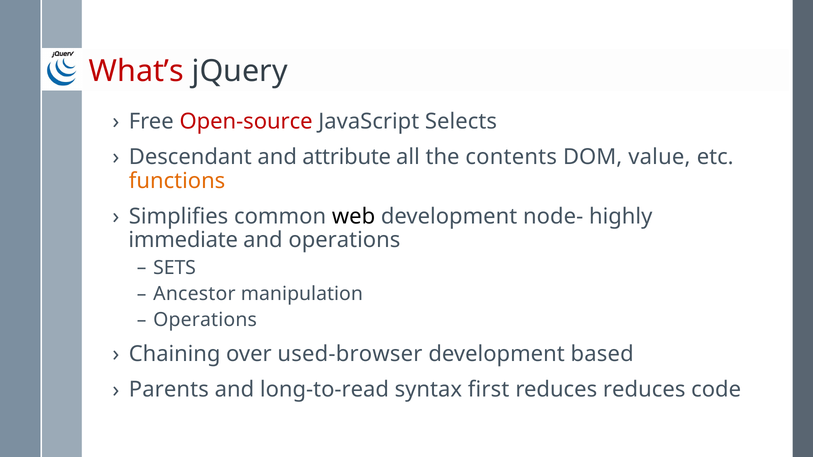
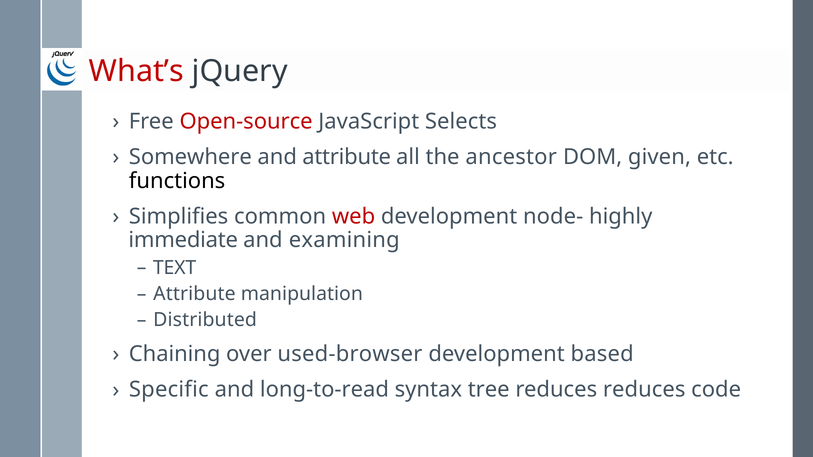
Descendant: Descendant -> Somewhere
contents: contents -> ancestor
value: value -> given
functions colour: orange -> black
web colour: black -> red
and operations: operations -> examining
SETS: SETS -> TEXT
Ancestor at (194, 294): Ancestor -> Attribute
Operations at (205, 320): Operations -> Distributed
Parents: Parents -> Specific
first: first -> tree
